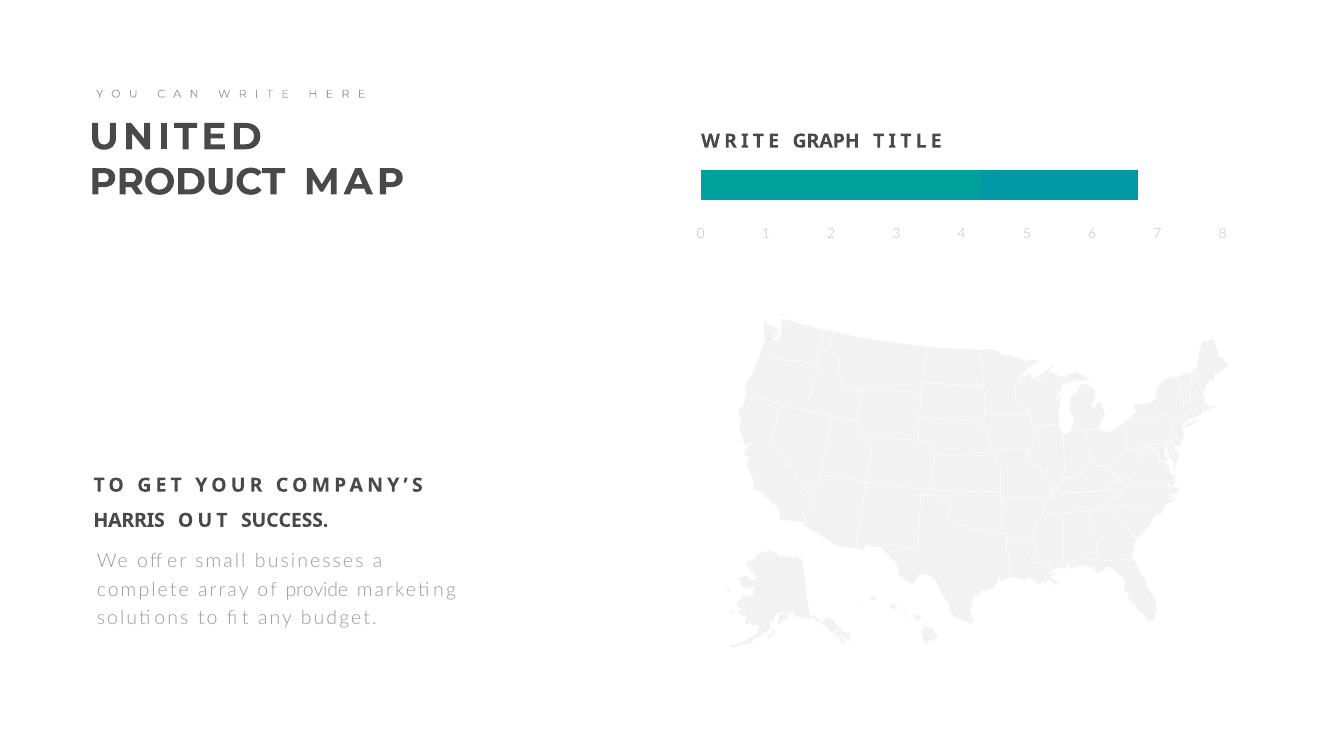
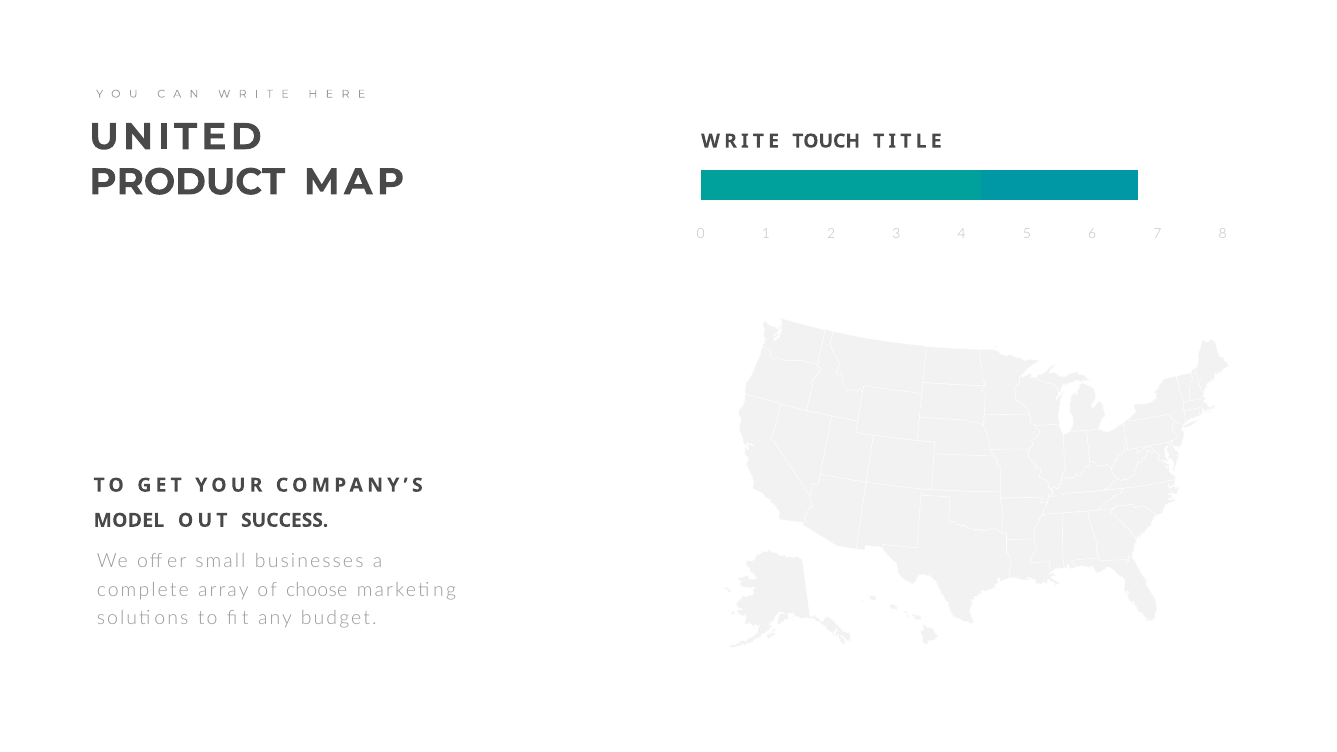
GRAPH: GRAPH -> TOUCH
HARRIS: HARRIS -> MODEL
provide: provide -> choose
